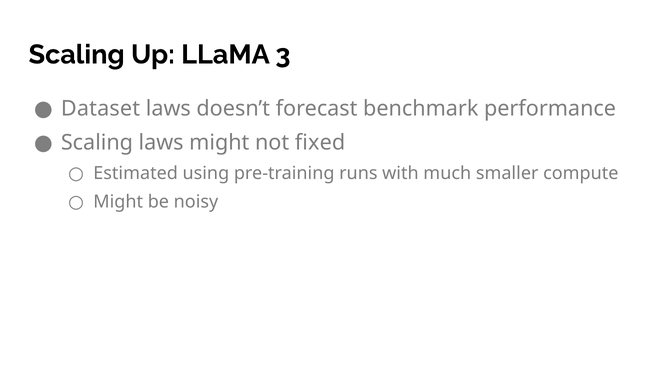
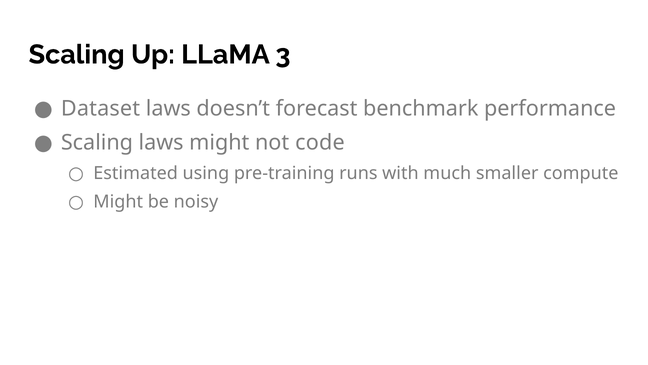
fixed: fixed -> code
